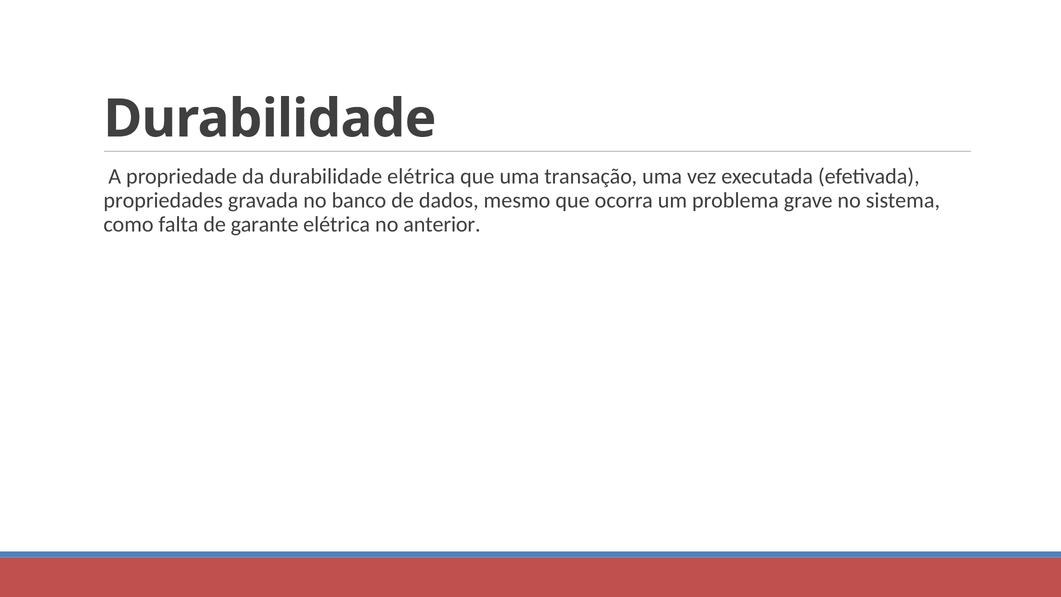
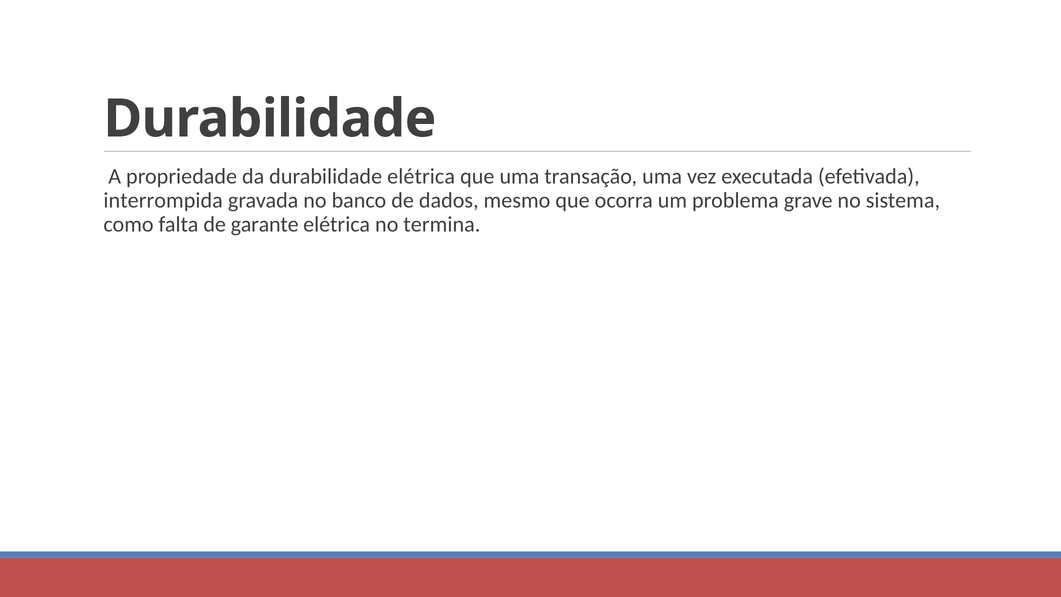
propriedades: propriedades -> interrompida
anterior: anterior -> termina
